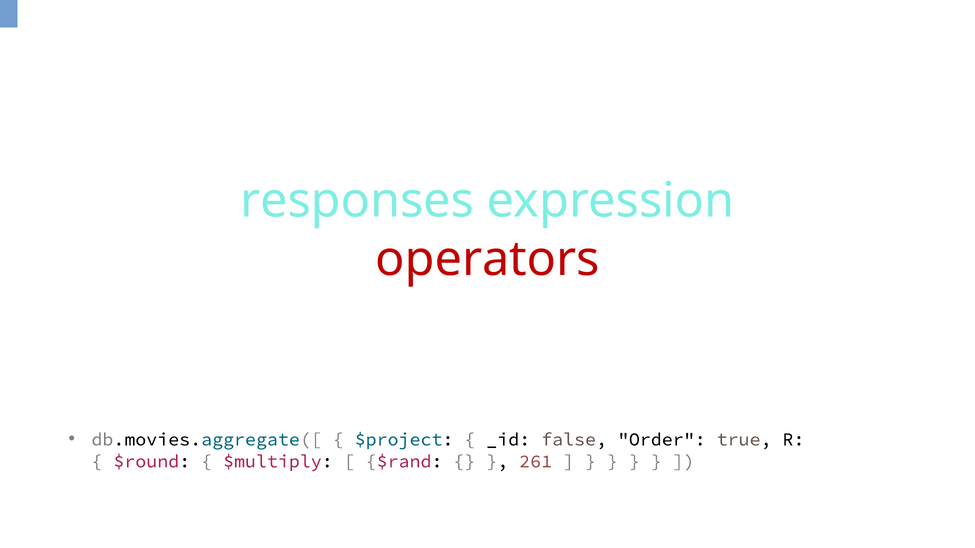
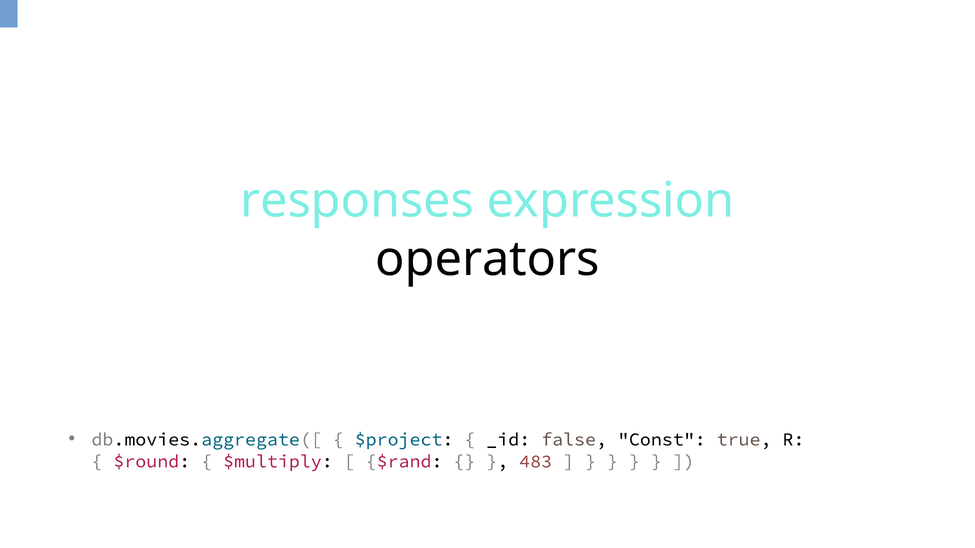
operators colour: red -> black
Order: Order -> Const
261: 261 -> 483
